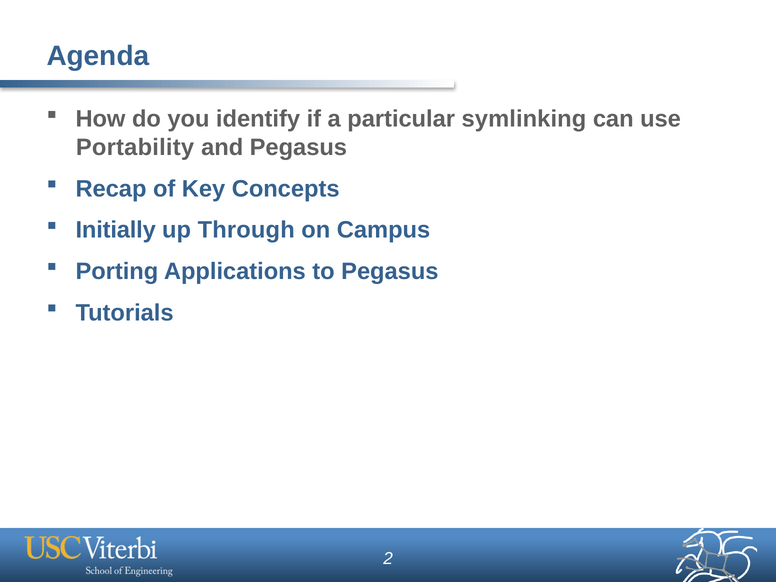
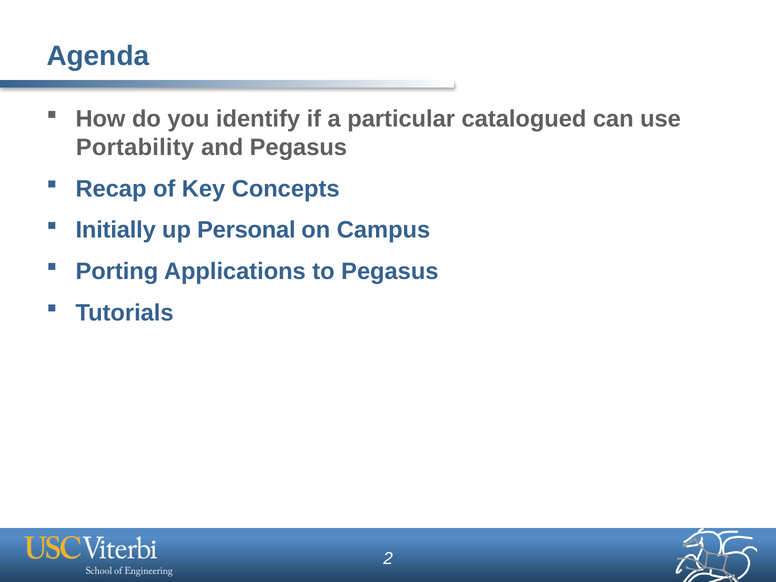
symlinking: symlinking -> catalogued
Through: Through -> Personal
